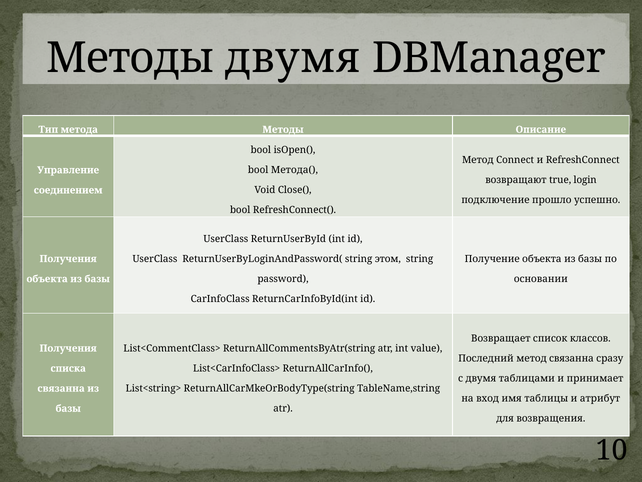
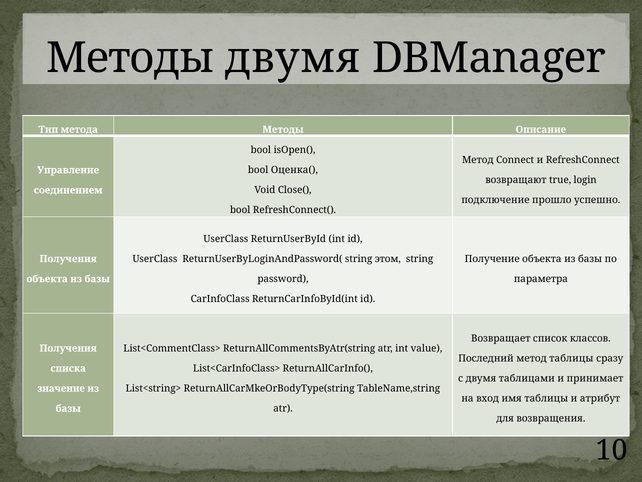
Метода(: Метода( -> Оценка(
основании: основании -> параметра
метод связанна: связанна -> таблицы
связанна at (61, 388): связанна -> значение
